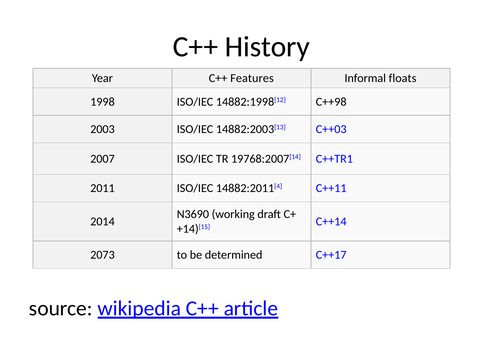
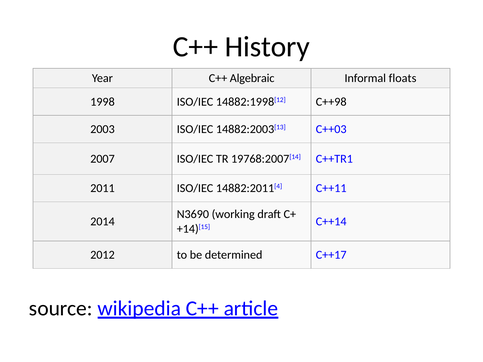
Features: Features -> Algebraic
2073: 2073 -> 2012
